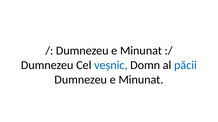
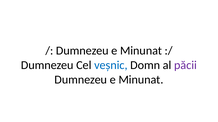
păcii colour: blue -> purple
